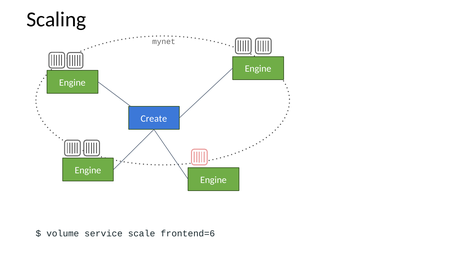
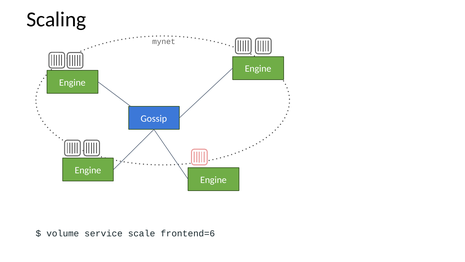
Create: Create -> Gossip
